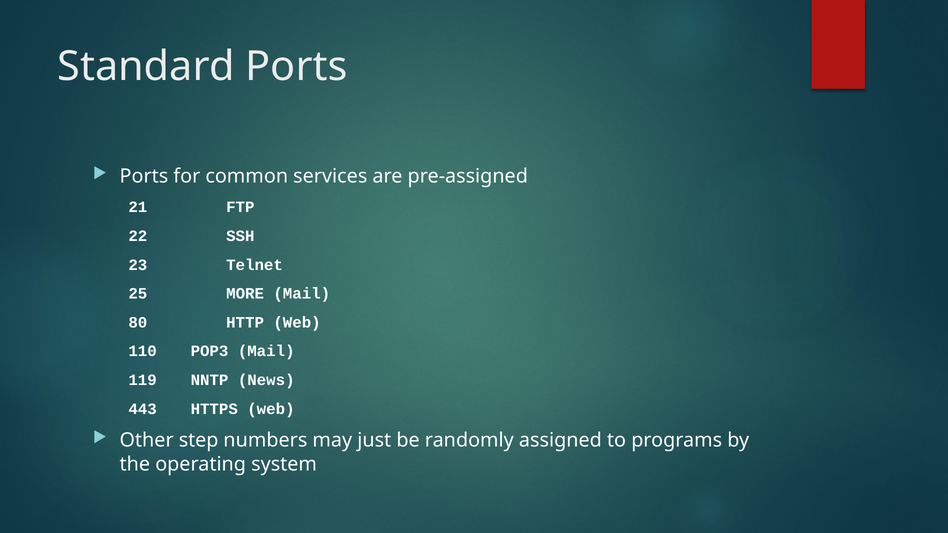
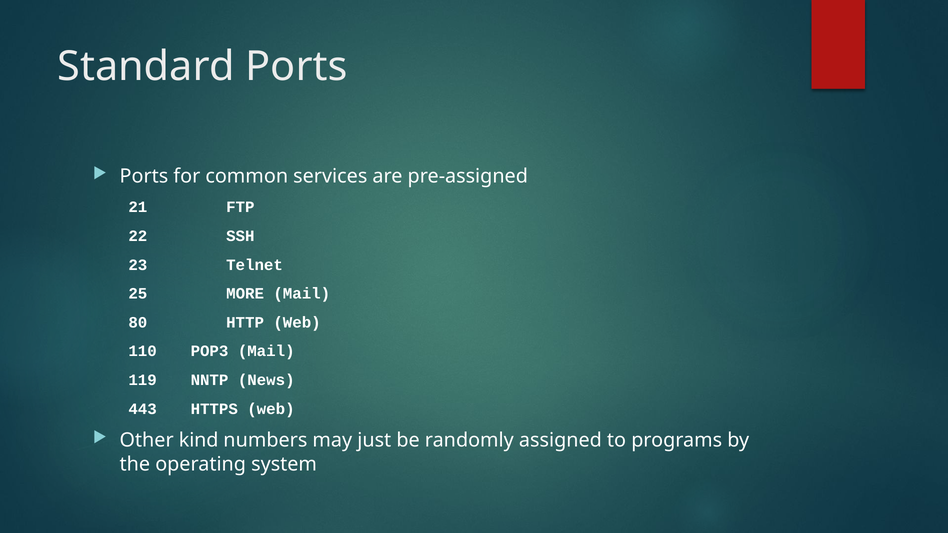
step: step -> kind
